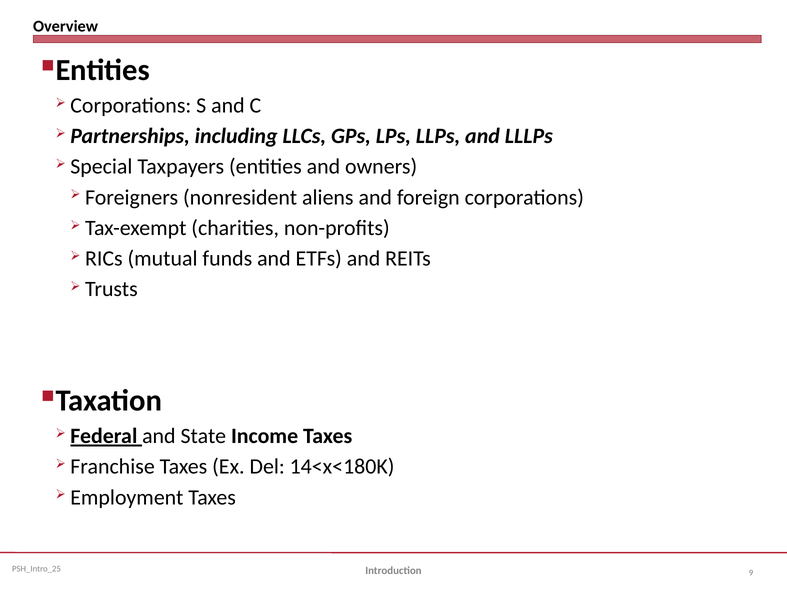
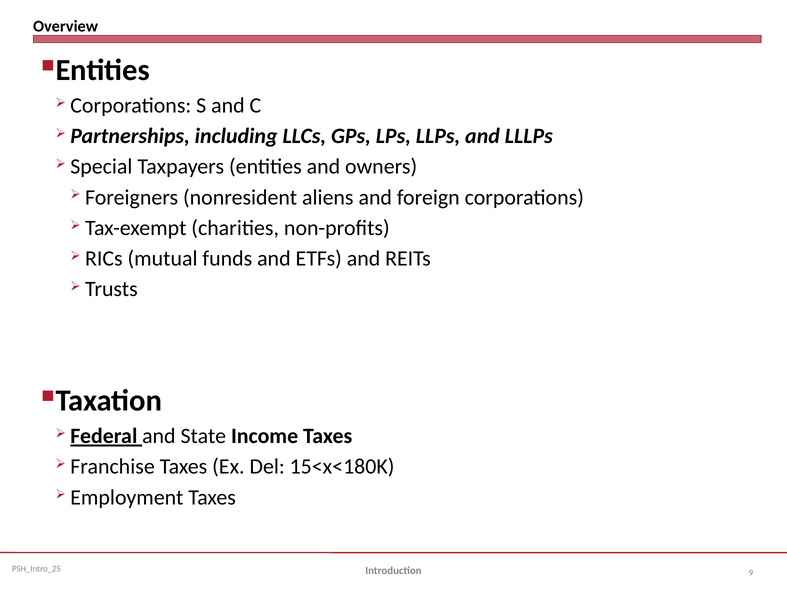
14<x<180K: 14<x<180K -> 15<x<180K
